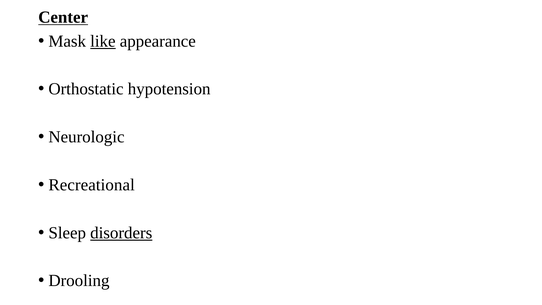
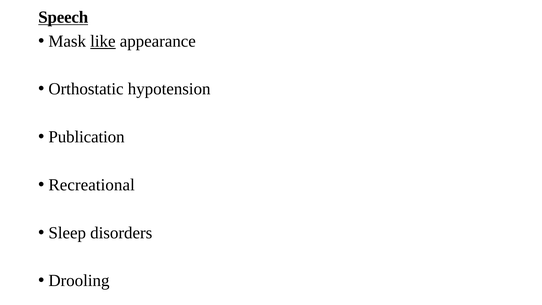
Center: Center -> Speech
Neurologic: Neurologic -> Publication
disorders underline: present -> none
